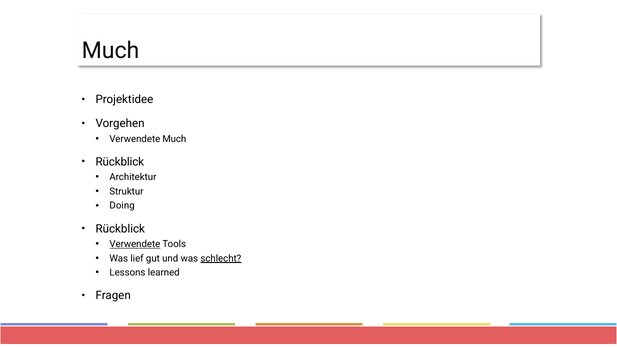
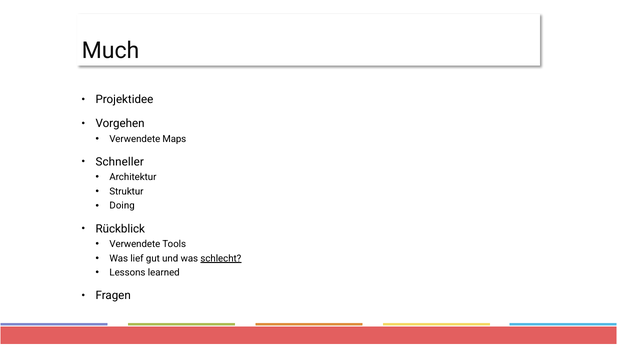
Verwendete Much: Much -> Maps
Rückblick at (120, 162): Rückblick -> Schneller
Verwendete at (135, 244) underline: present -> none
